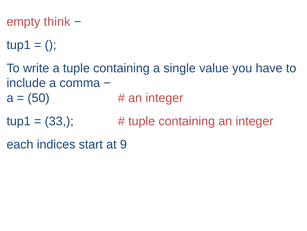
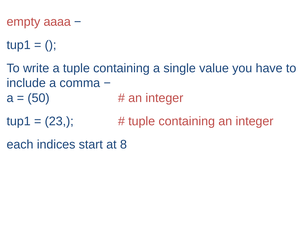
think: think -> aaaa
33: 33 -> 23
9: 9 -> 8
